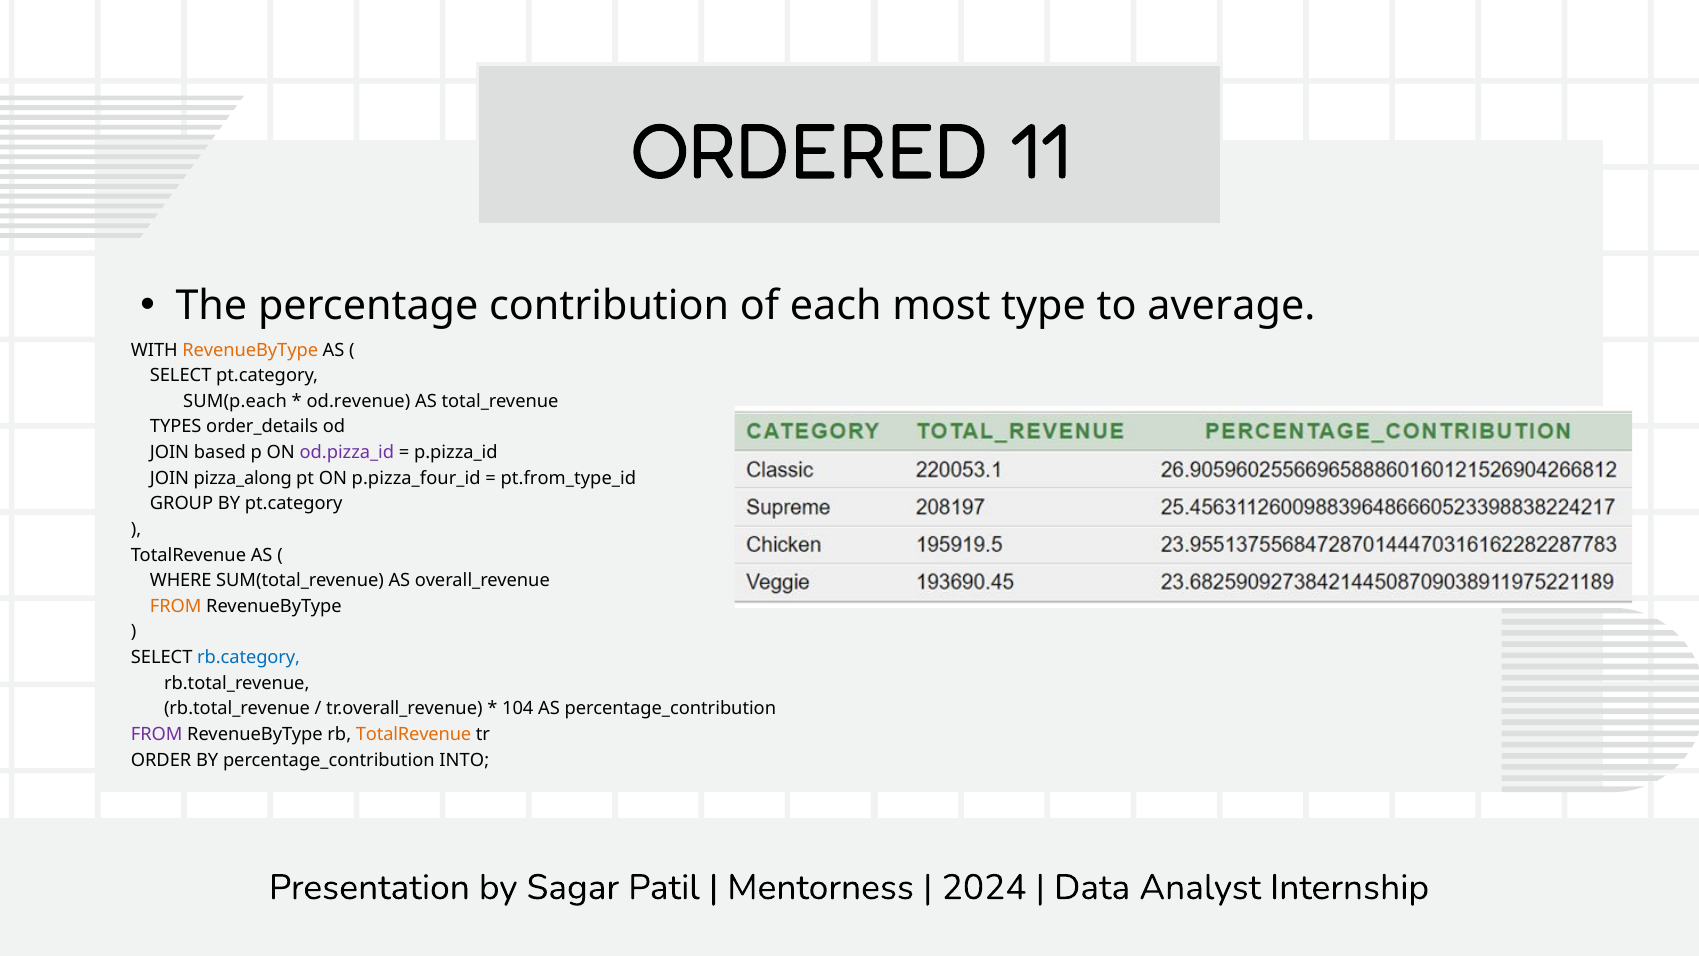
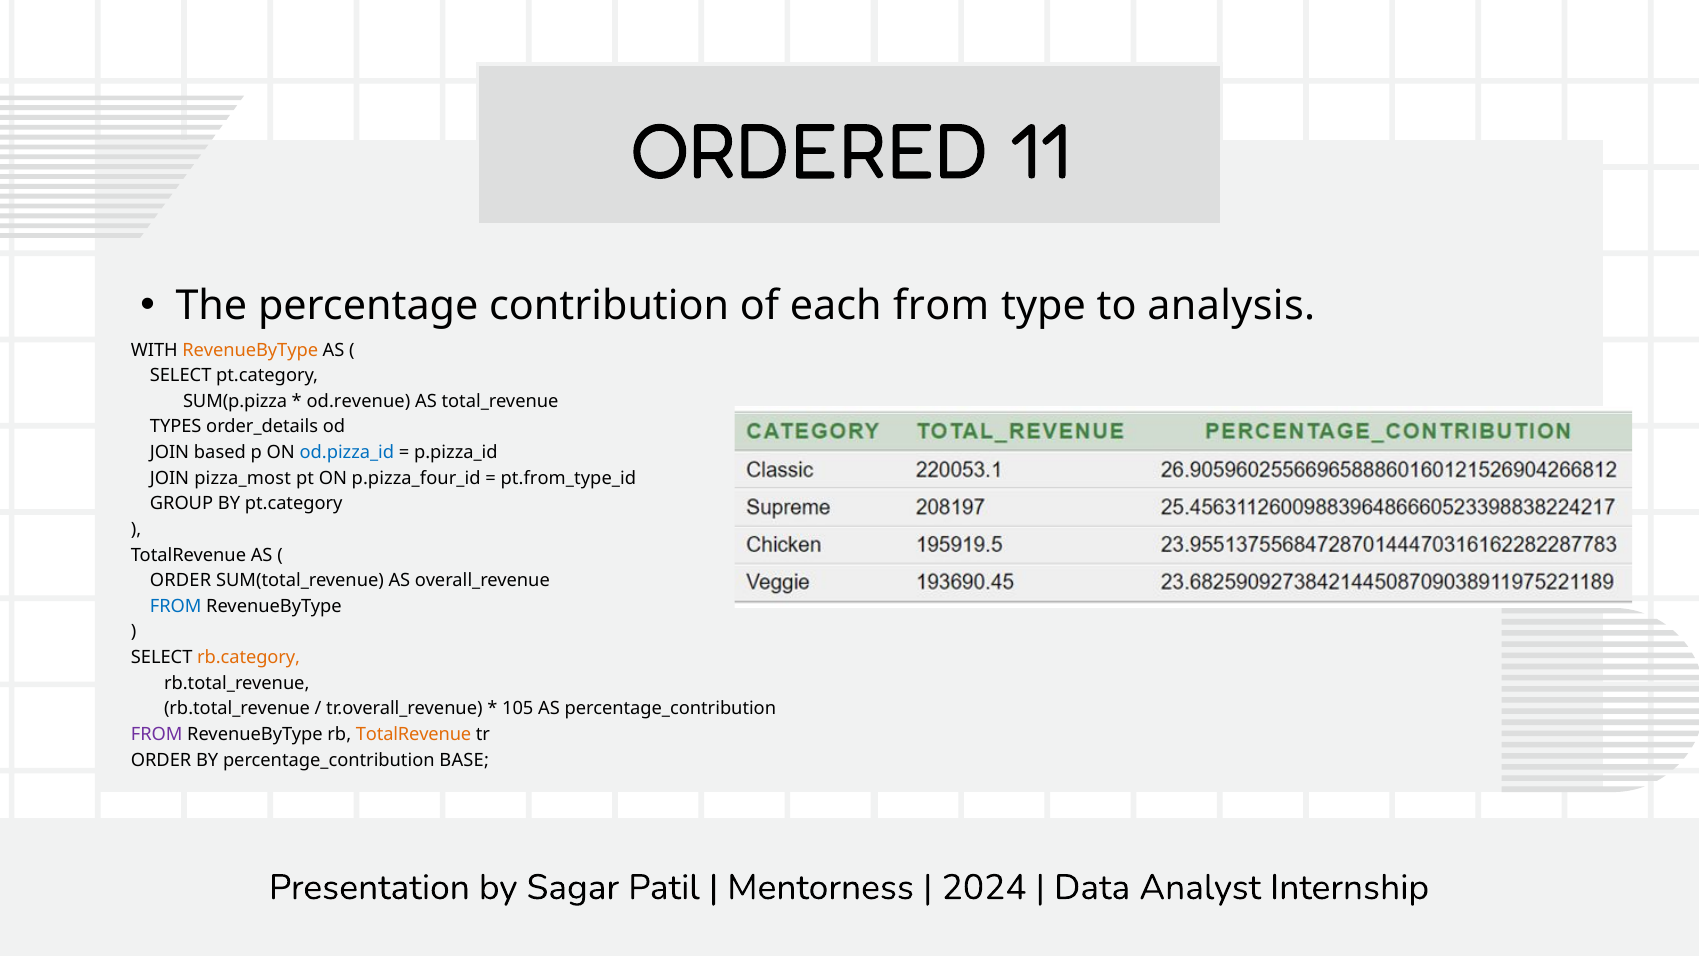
each most: most -> from
average: average -> analysis
SUM(p.each: SUM(p.each -> SUM(p.pizza
od.pizza_id colour: purple -> blue
pizza_along: pizza_along -> pizza_most
WHERE at (181, 580): WHERE -> ORDER
FROM at (176, 606) colour: orange -> blue
rb.category colour: blue -> orange
104: 104 -> 105
INTO: INTO -> BASE
